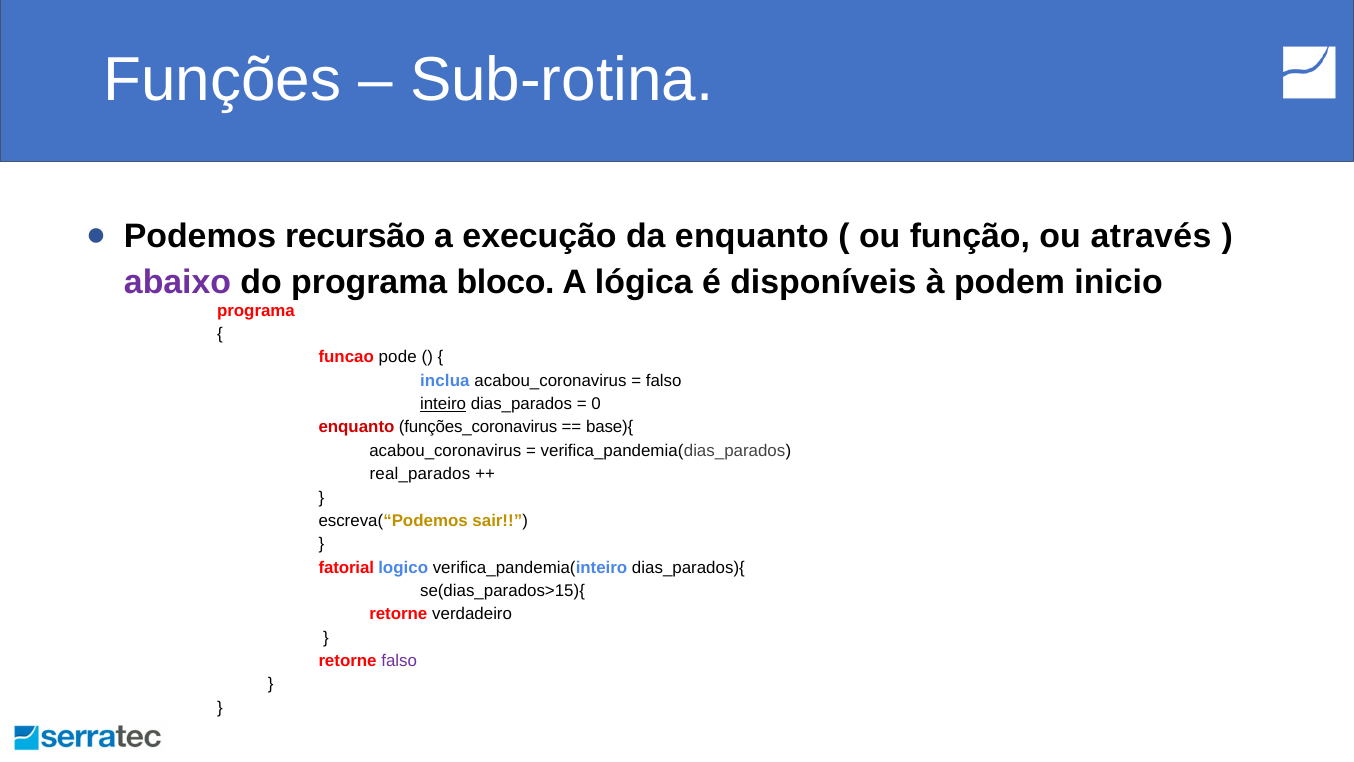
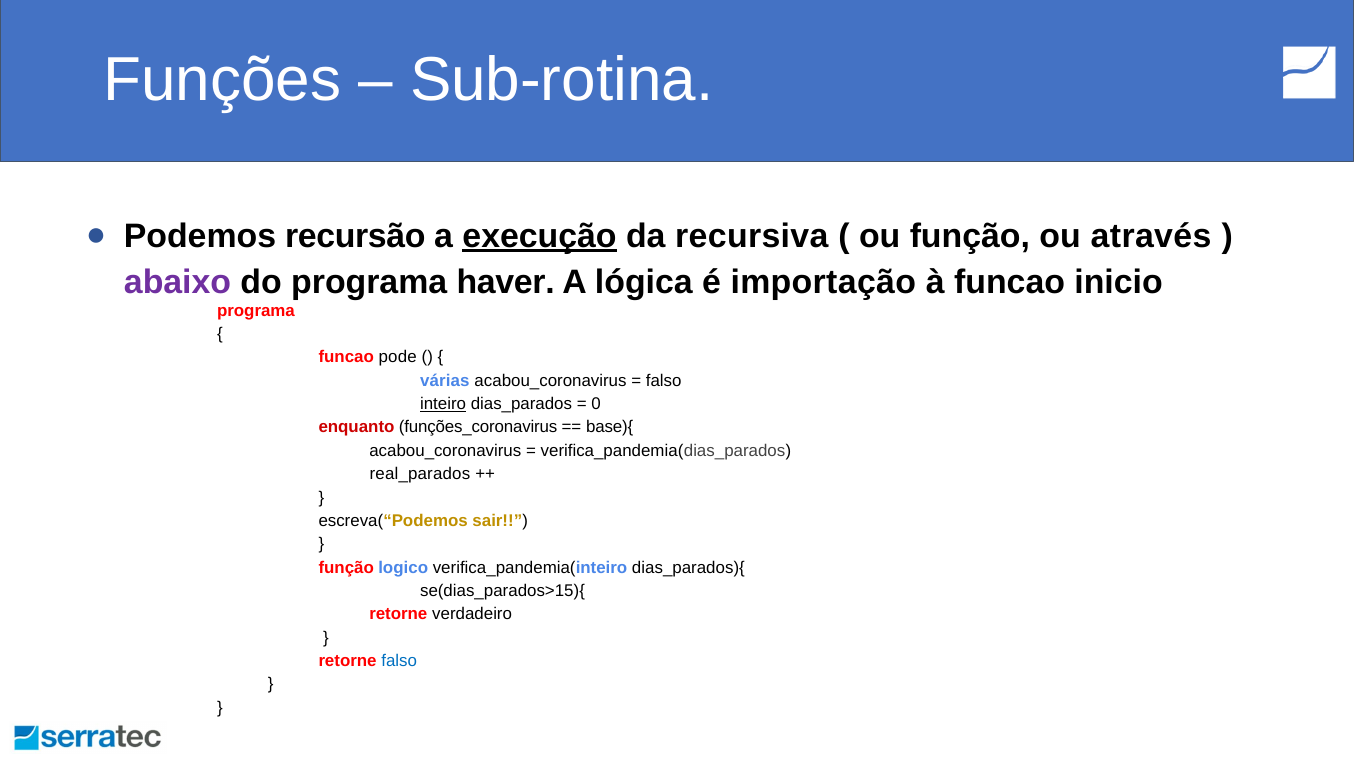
execução underline: none -> present
da enquanto: enquanto -> recursiva
bloco: bloco -> haver
disponíveis: disponíveis -> importação
à podem: podem -> funcao
inclua: inclua -> várias
fatorial at (346, 567): fatorial -> função
falso at (399, 661) colour: purple -> blue
